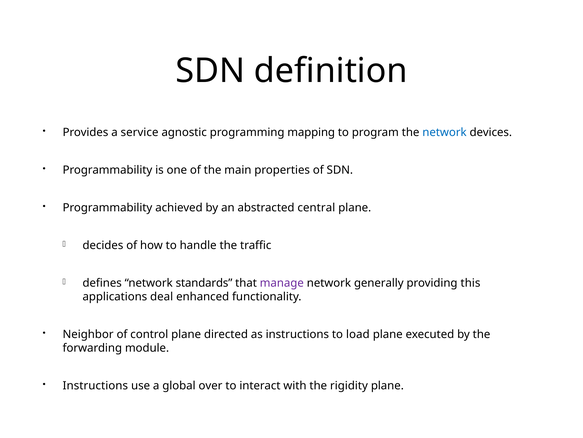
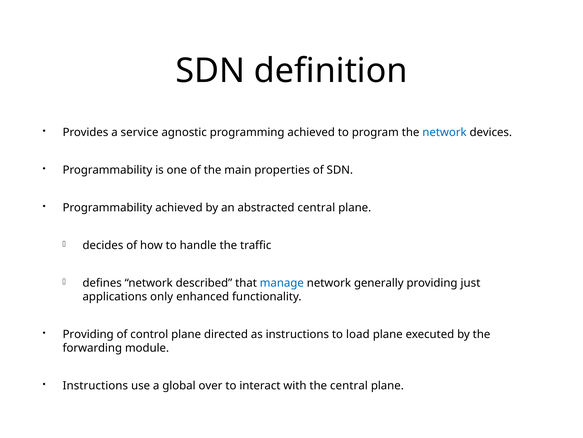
programming mapping: mapping -> achieved
standards: standards -> described
manage colour: purple -> blue
this: this -> just
deal: deal -> only
Neighbor at (88, 334): Neighbor -> Providing
the rigidity: rigidity -> central
